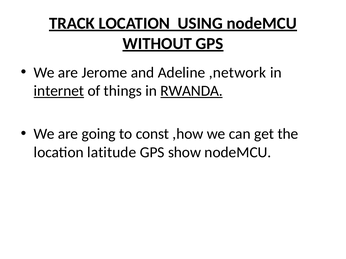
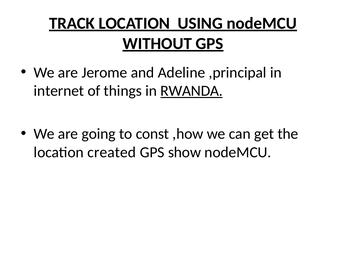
,network: ,network -> ,principal
internet underline: present -> none
latitude: latitude -> created
